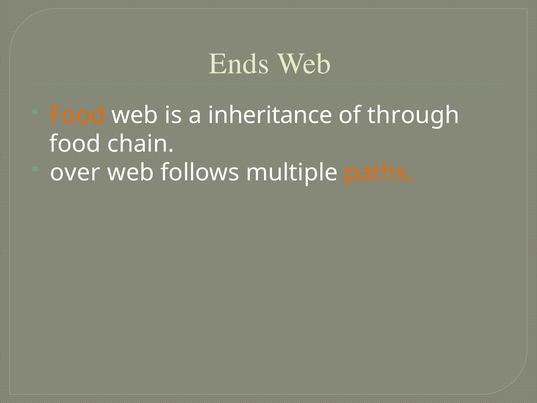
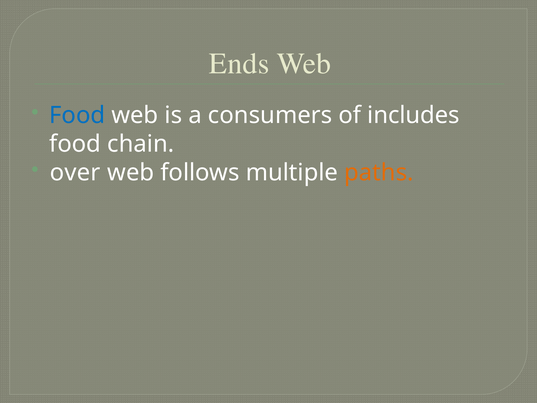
Food at (77, 115) colour: orange -> blue
inheritance: inheritance -> consumers
through: through -> includes
